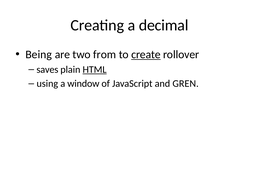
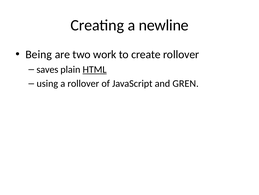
decimal: decimal -> newline
from: from -> work
create underline: present -> none
a window: window -> rollover
